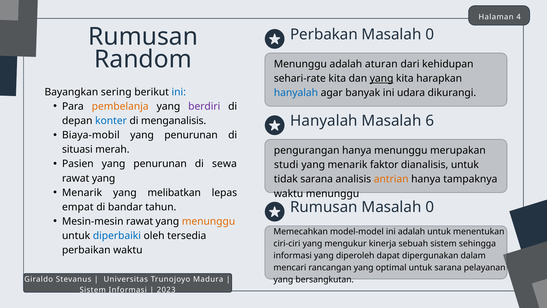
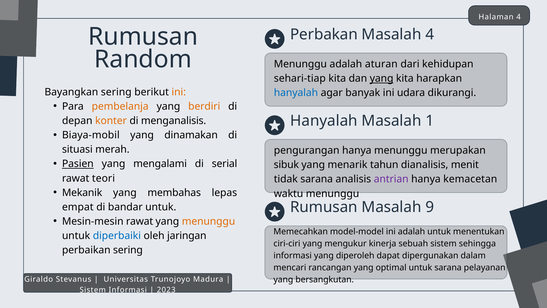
0 at (430, 35): 0 -> 4
sehari-rate: sehari-rate -> sehari-tiap
ini at (179, 92) colour: blue -> orange
berdiri colour: purple -> orange
6: 6 -> 1
konter colour: blue -> orange
penurunan at (191, 135): penurunan -> dinamakan
Pasien underline: none -> present
penurunan at (160, 164): penurunan -> mengalami
sewa: sewa -> serial
studi: studi -> sibuk
faktor: faktor -> tahun
dianalisis untuk: untuk -> menit
yang at (104, 178): yang -> teori
antrian colour: orange -> purple
tampaknya: tampaknya -> kemacetan
Menarik at (82, 192): Menarik -> Mekanik
melibatkan: melibatkan -> membahas
Rumusan Masalah 0: 0 -> 9
bandar tahun: tahun -> untuk
tersedia: tersedia -> jaringan
perbaikan waktu: waktu -> sering
